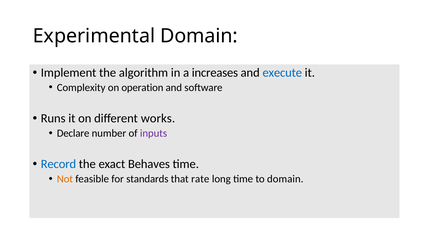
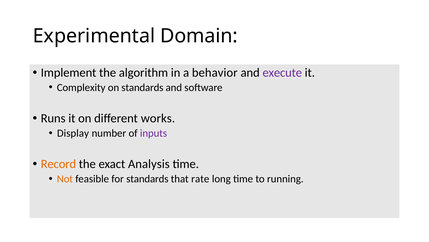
increases: increases -> behavior
execute colour: blue -> purple
on operation: operation -> standards
Declare: Declare -> Display
Record colour: blue -> orange
Behaves: Behaves -> Analysis
to domain: domain -> running
